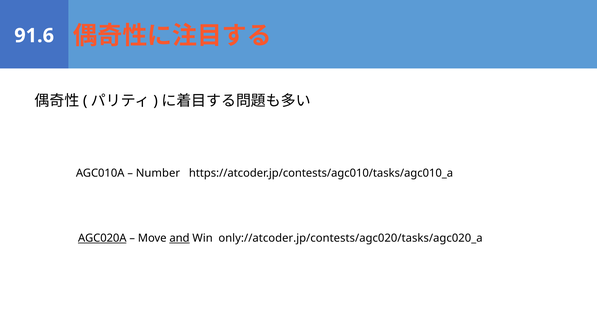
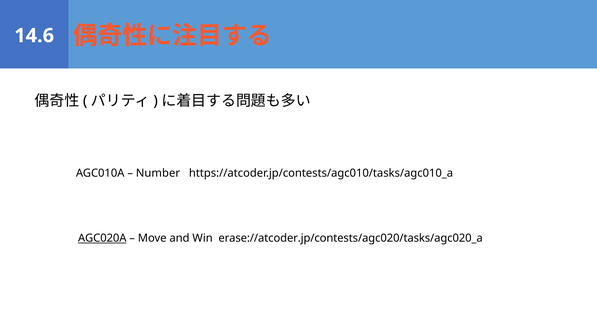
91.6: 91.6 -> 14.6
and underline: present -> none
only://atcoder.jp/contests/agc020/tasks/agc020_a: only://atcoder.jp/contests/agc020/tasks/agc020_a -> erase://atcoder.jp/contests/agc020/tasks/agc020_a
